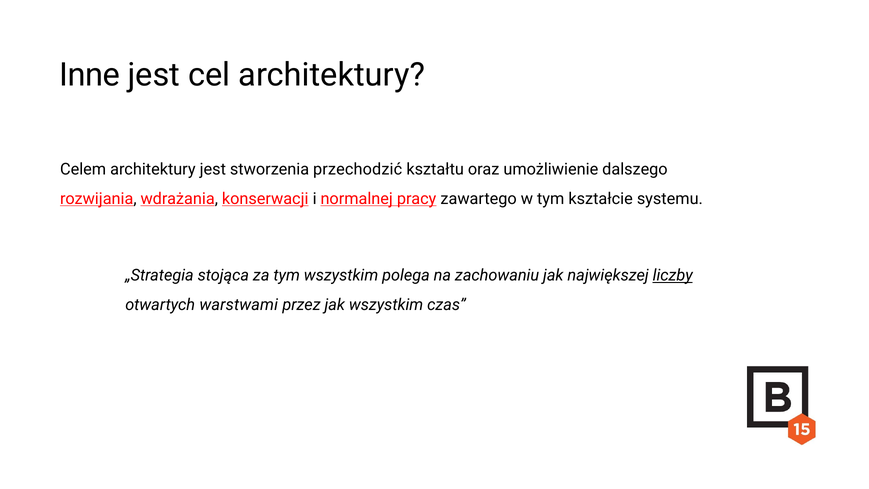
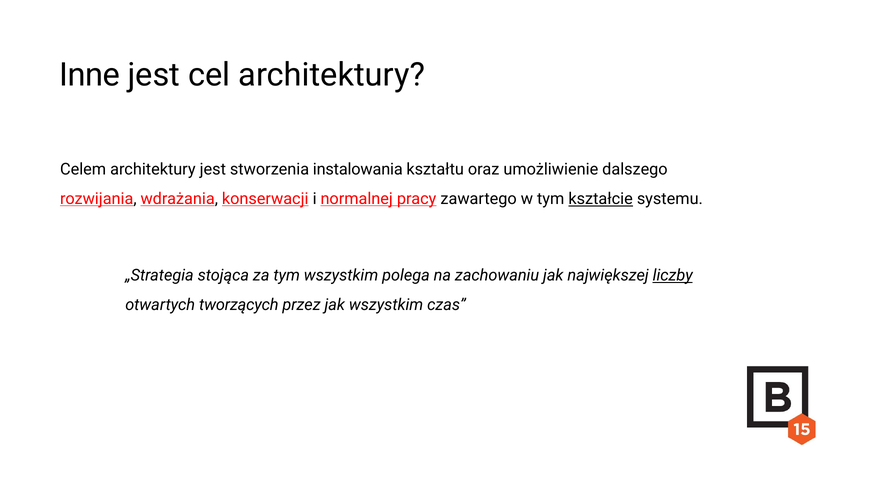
przechodzić: przechodzić -> instalowania
kształcie underline: none -> present
warstwami: warstwami -> tworzących
